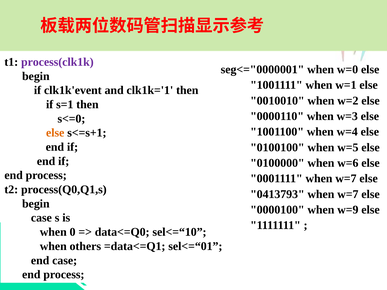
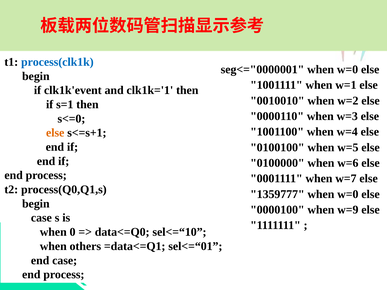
process(clk1k colour: purple -> blue
0413793: 0413793 -> 1359777
w=7 at (348, 194): w=7 -> w=0
